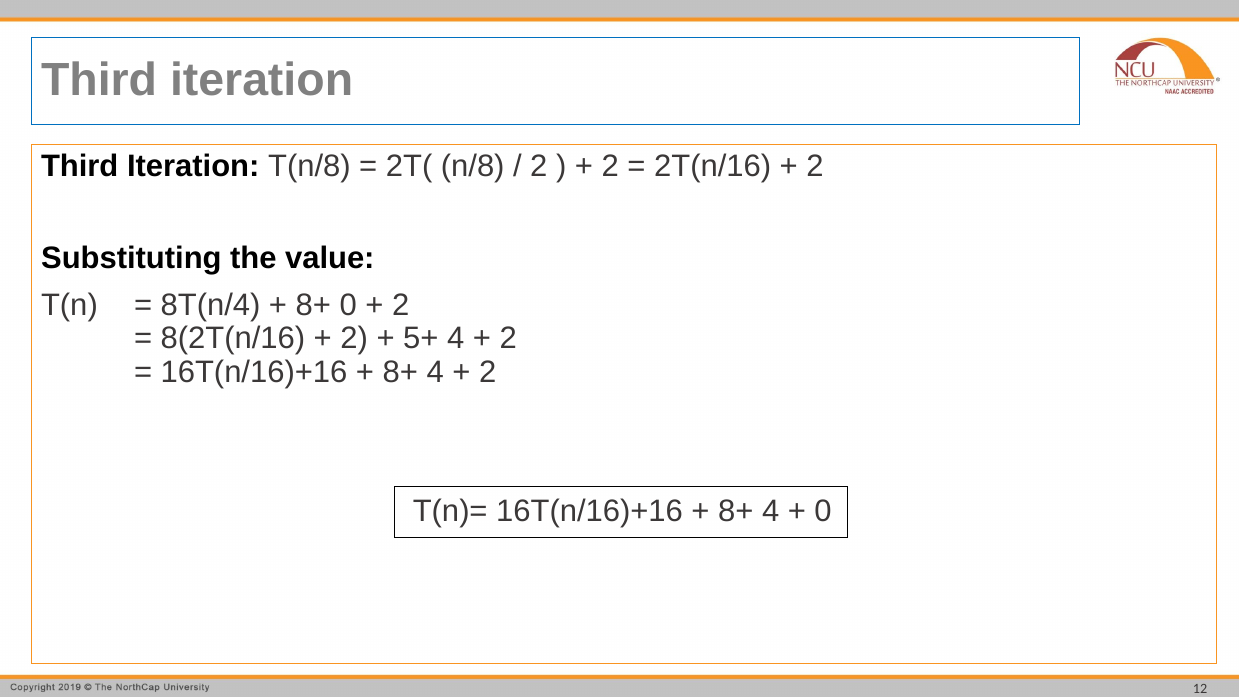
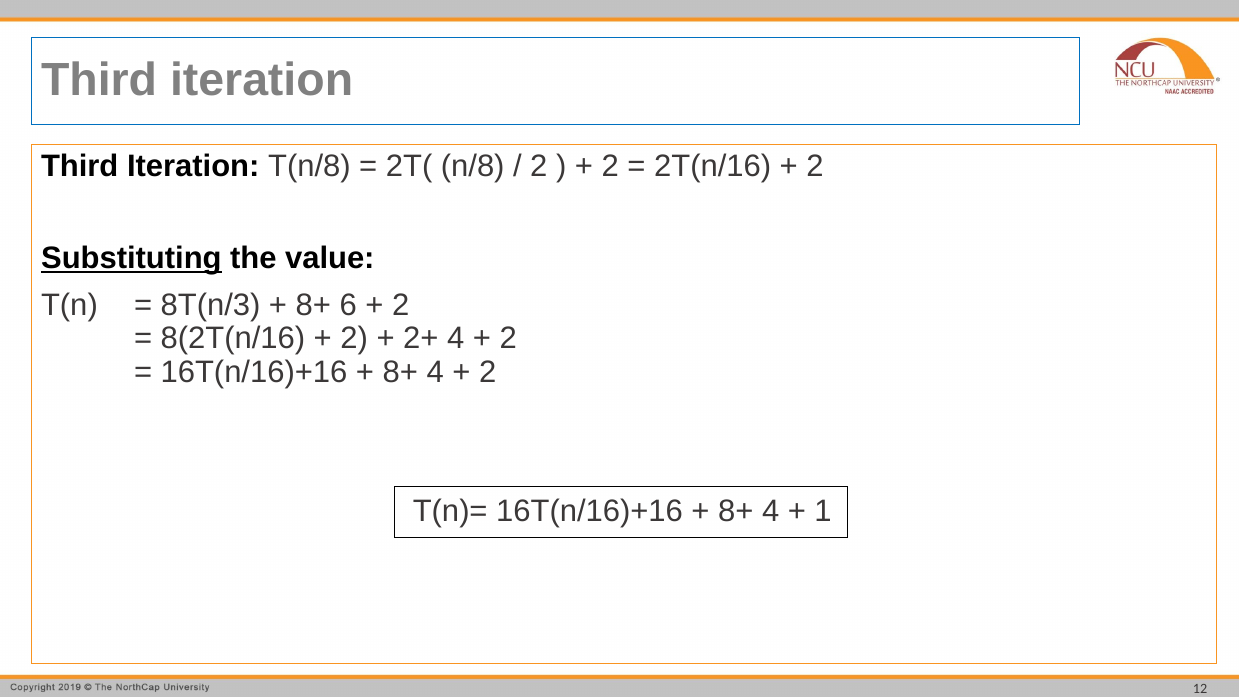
Substituting underline: none -> present
8T(n/4: 8T(n/4 -> 8T(n/3
8+ 0: 0 -> 6
5+: 5+ -> 2+
0 at (823, 511): 0 -> 1
